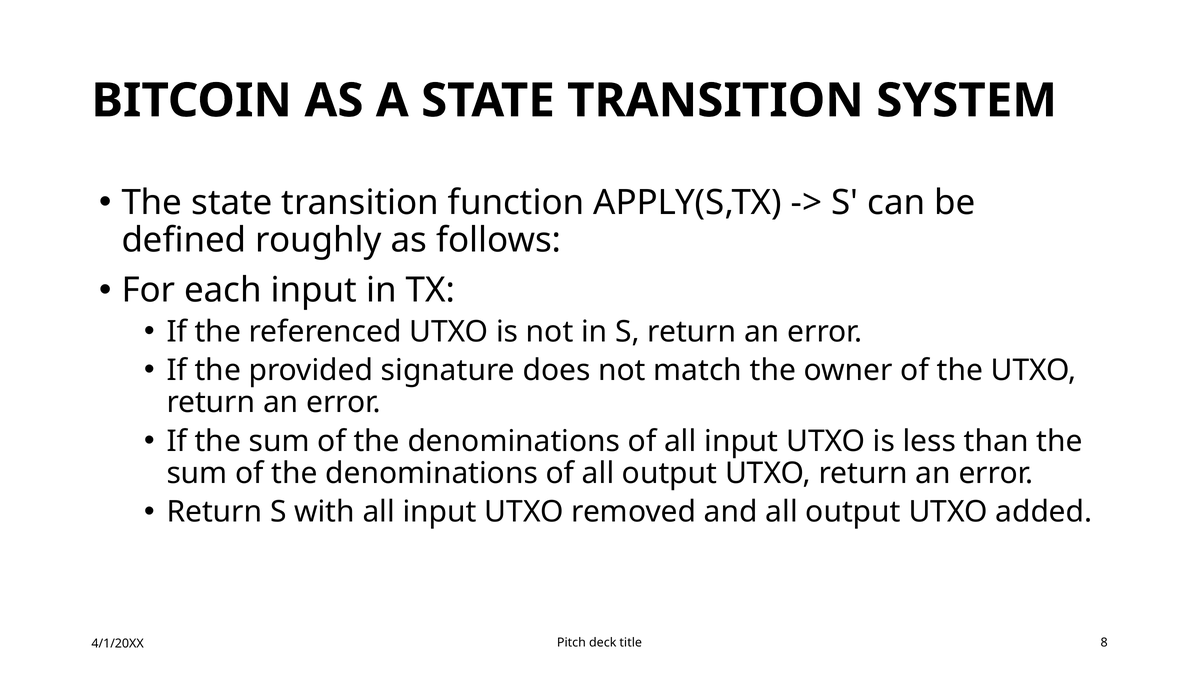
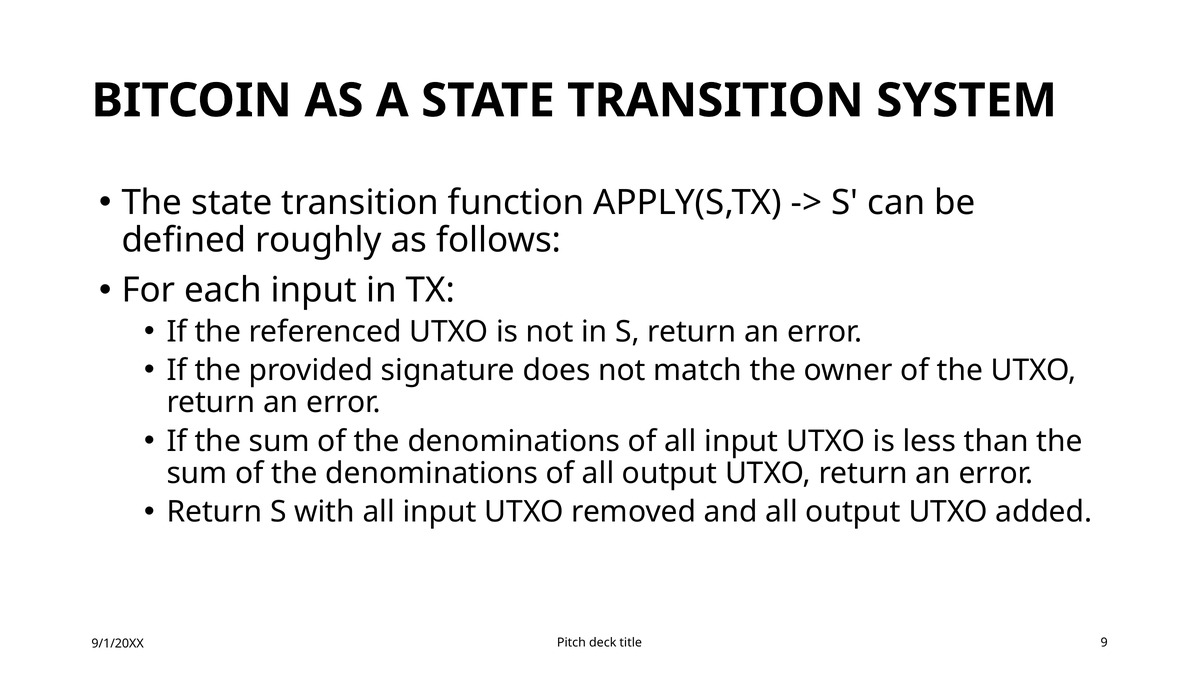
8: 8 -> 9
4/1/20XX: 4/1/20XX -> 9/1/20XX
